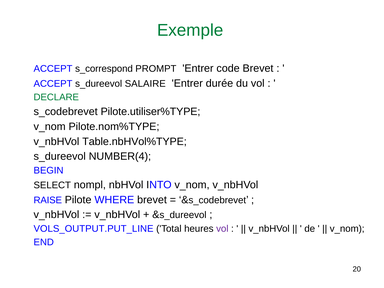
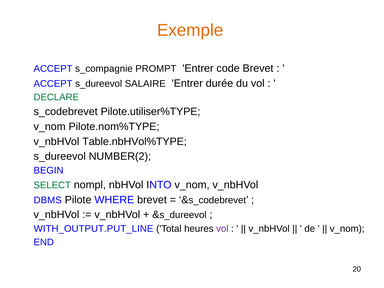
Exemple colour: green -> orange
s_correspond: s_correspond -> s_compagnie
NUMBER(4: NUMBER(4 -> NUMBER(2
SELECT colour: black -> green
RAISE: RAISE -> DBMS
VOLS_OUTPUT.PUT_LINE: VOLS_OUTPUT.PUT_LINE -> WITH_OUTPUT.PUT_LINE
